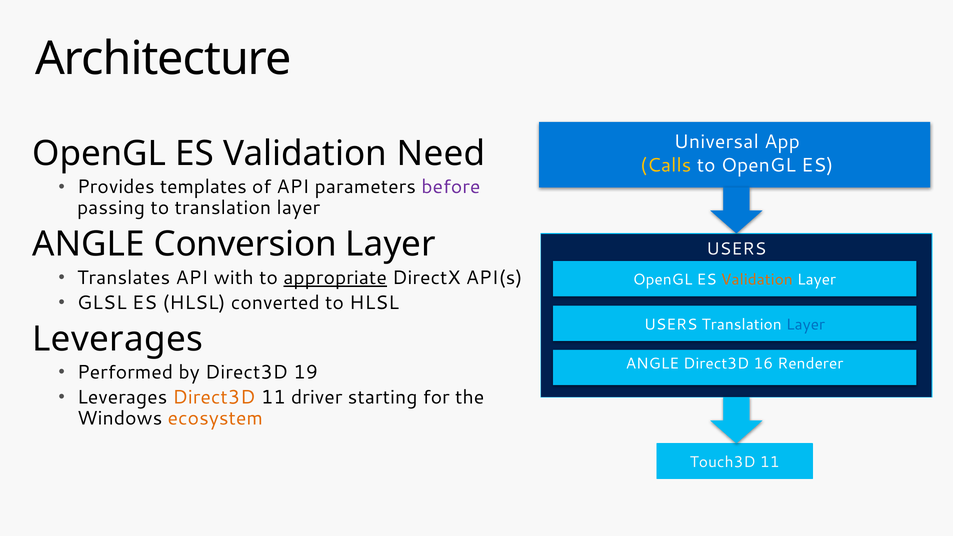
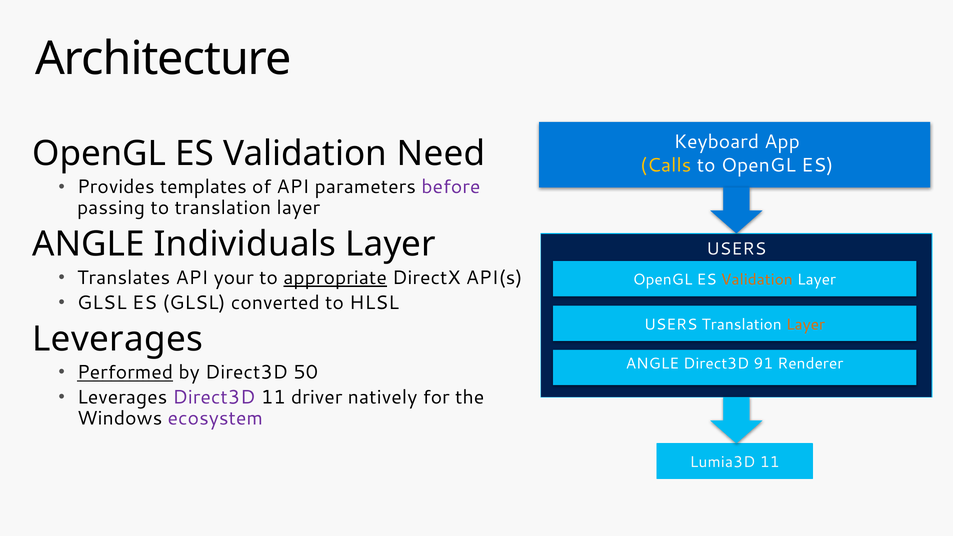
Universal: Universal -> Keyboard
Conversion: Conversion -> Individuals
with: with -> your
ES HLSL: HLSL -> GLSL
Layer at (806, 324) colour: blue -> orange
16: 16 -> 91
Performed underline: none -> present
19: 19 -> 50
Direct3D at (214, 397) colour: orange -> purple
starting: starting -> natively
ecosystem colour: orange -> purple
Touch3D: Touch3D -> Lumia3D
